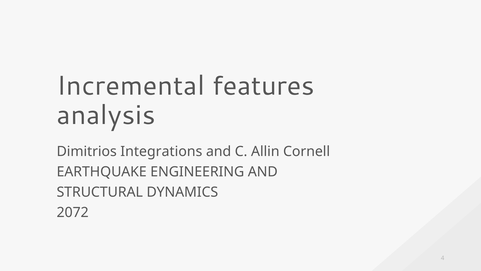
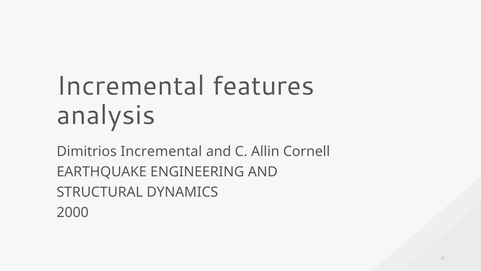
Dimitrios Integrations: Integrations -> Incremental
2072: 2072 -> 2000
